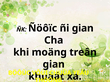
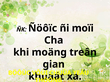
ñi gian: gian -> moïi
